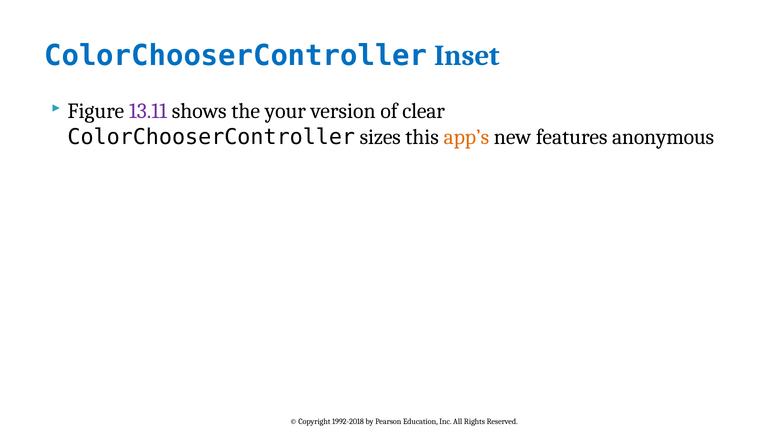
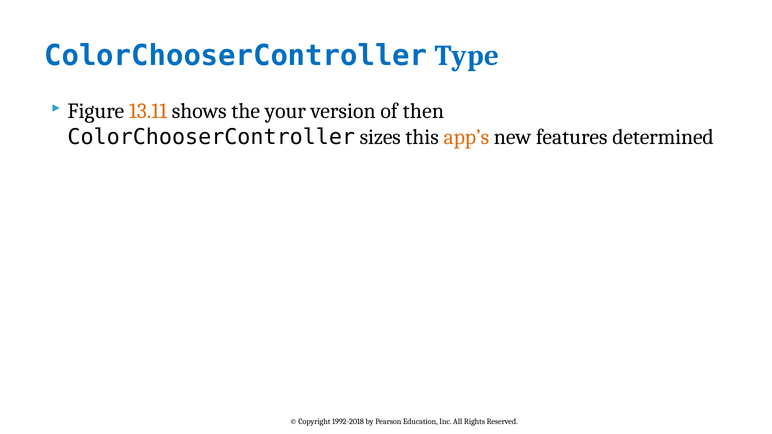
Inset: Inset -> Type
13.11 colour: purple -> orange
clear: clear -> then
anonymous: anonymous -> determined
